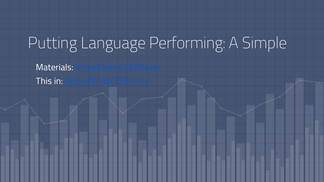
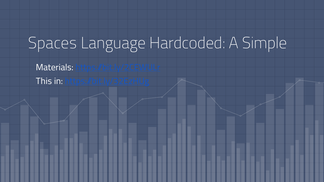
Putting: Putting -> Spaces
Performing: Performing -> Hardcoded
